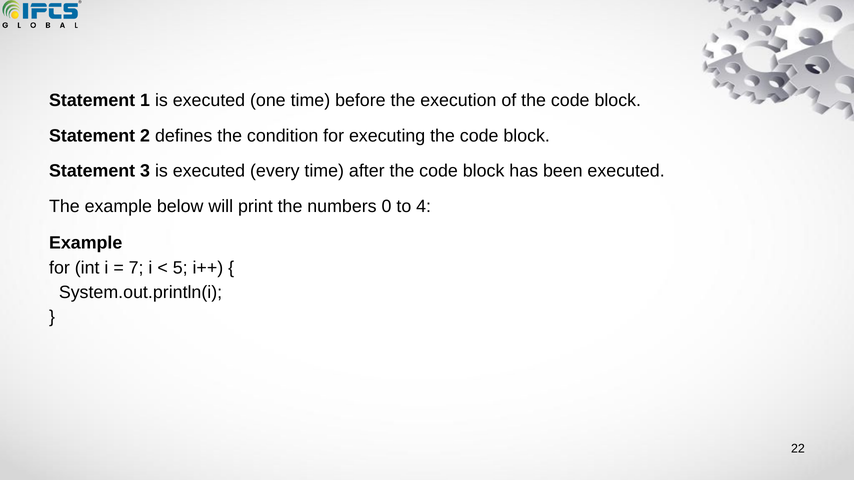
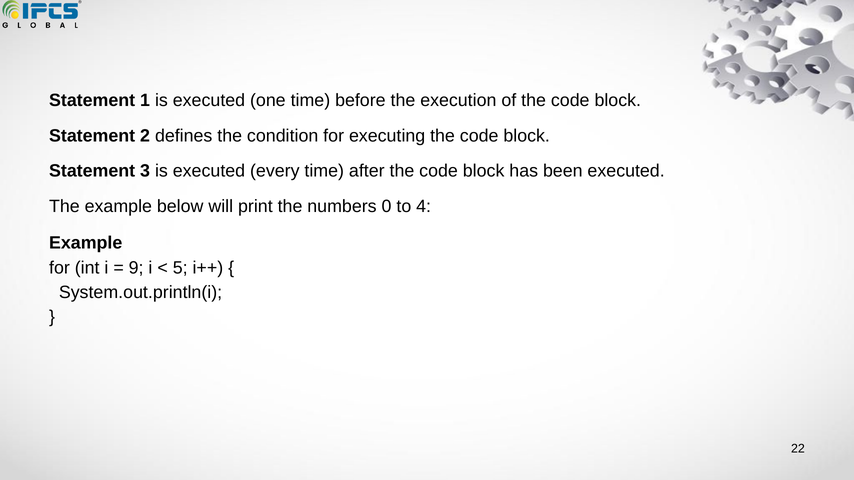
7: 7 -> 9
